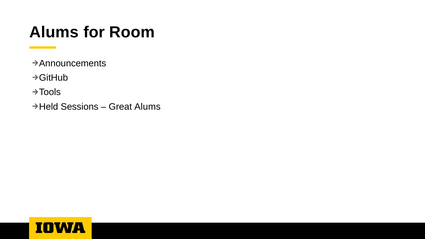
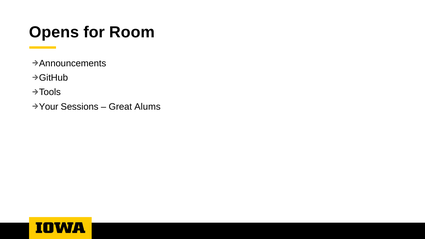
Alums at (54, 32): Alums -> Opens
Held: Held -> Your
